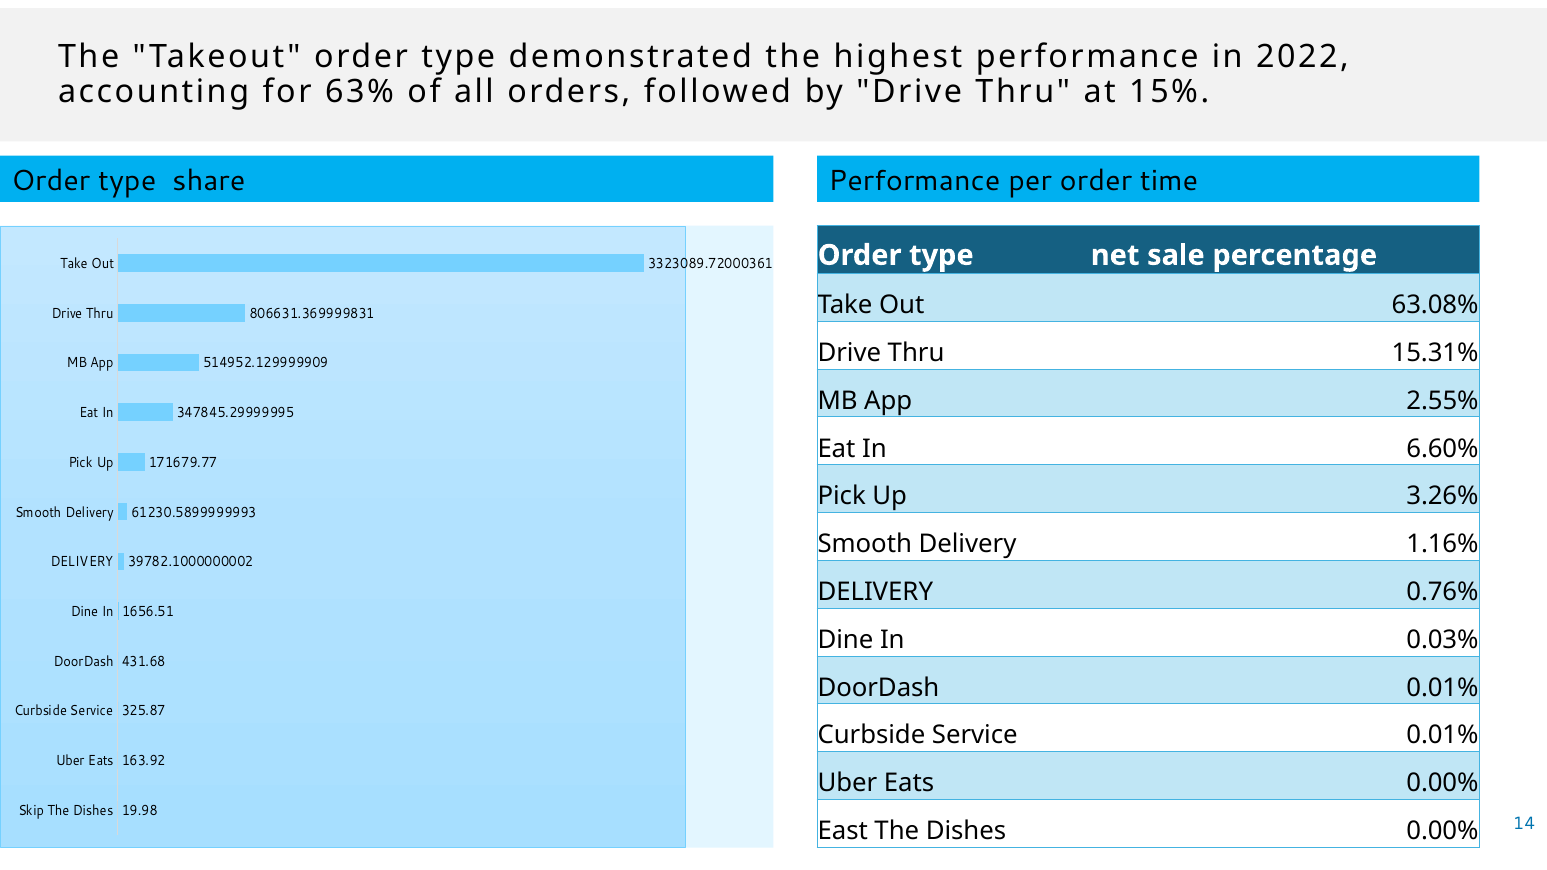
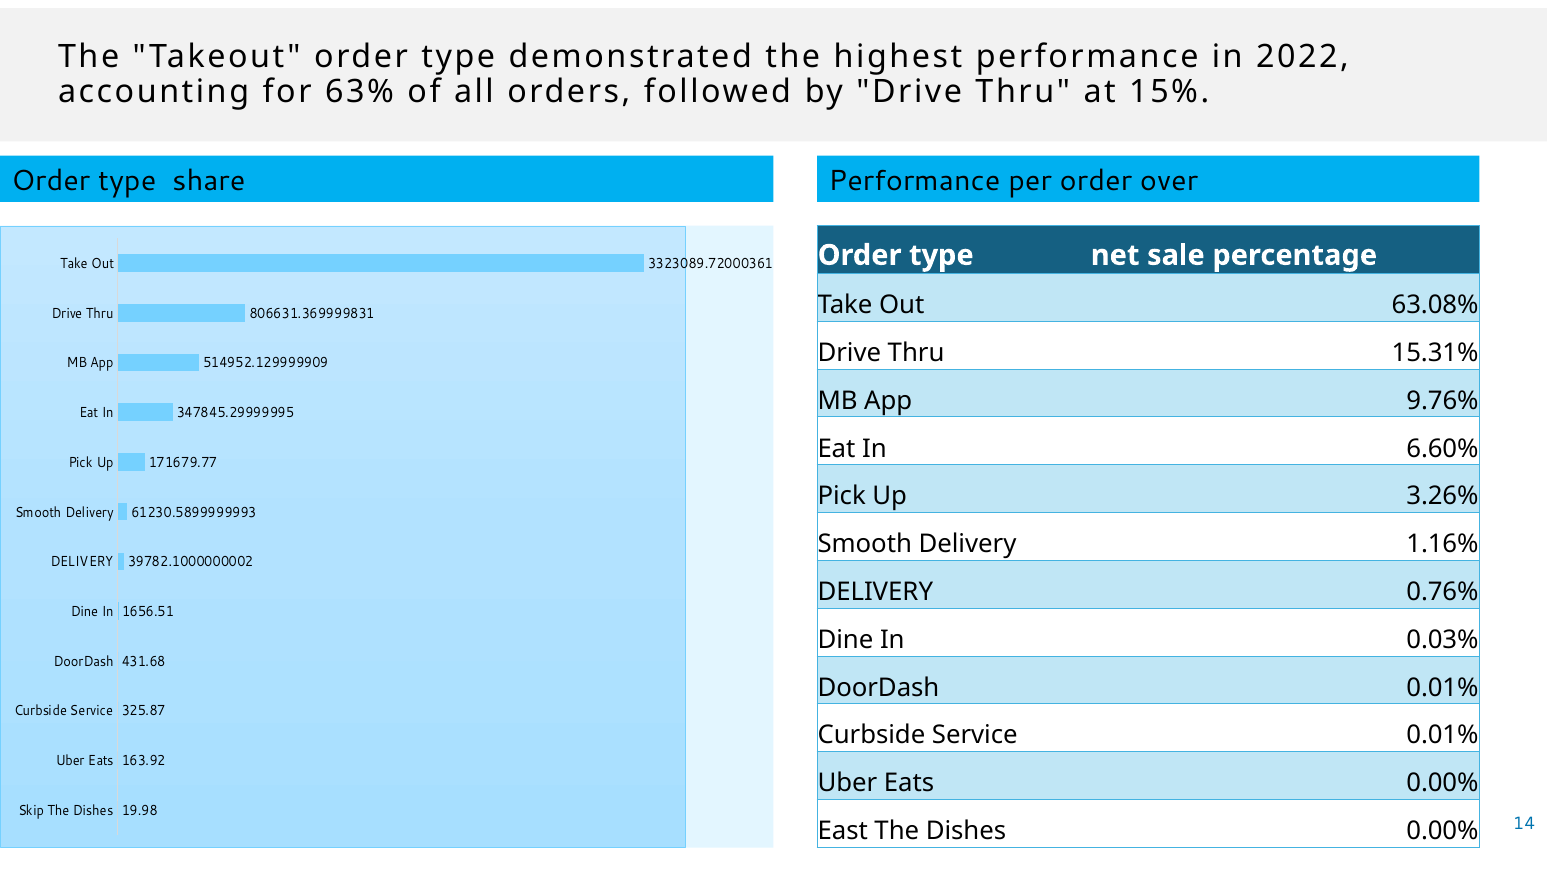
time: time -> over
2.55%: 2.55% -> 9.76%
